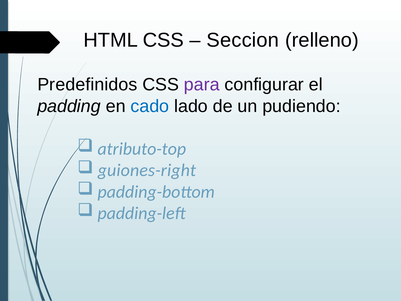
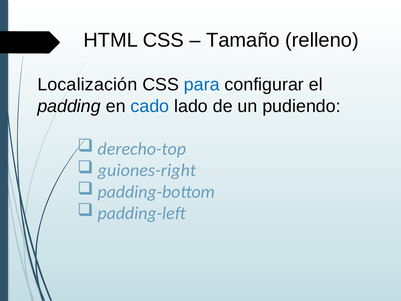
Seccion: Seccion -> Tamaño
Predefinidos: Predefinidos -> Localización
para colour: purple -> blue
atributo-top: atributo-top -> derecho-top
